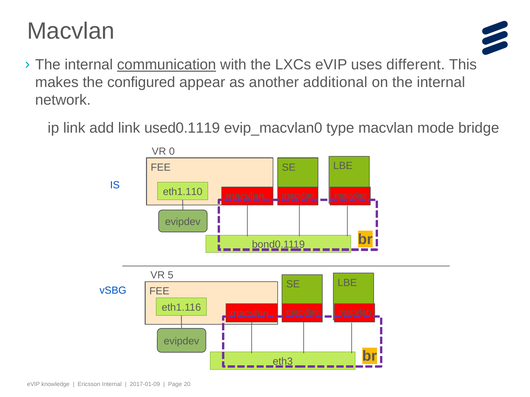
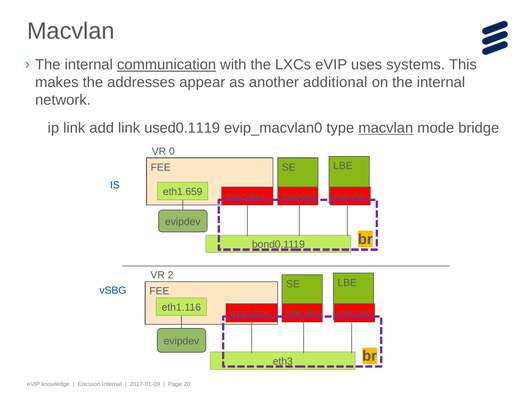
different: different -> systems
configured: configured -> addresses
macvlan at (386, 128) underline: none -> present
eth1.110: eth1.110 -> eth1.659
5: 5 -> 2
